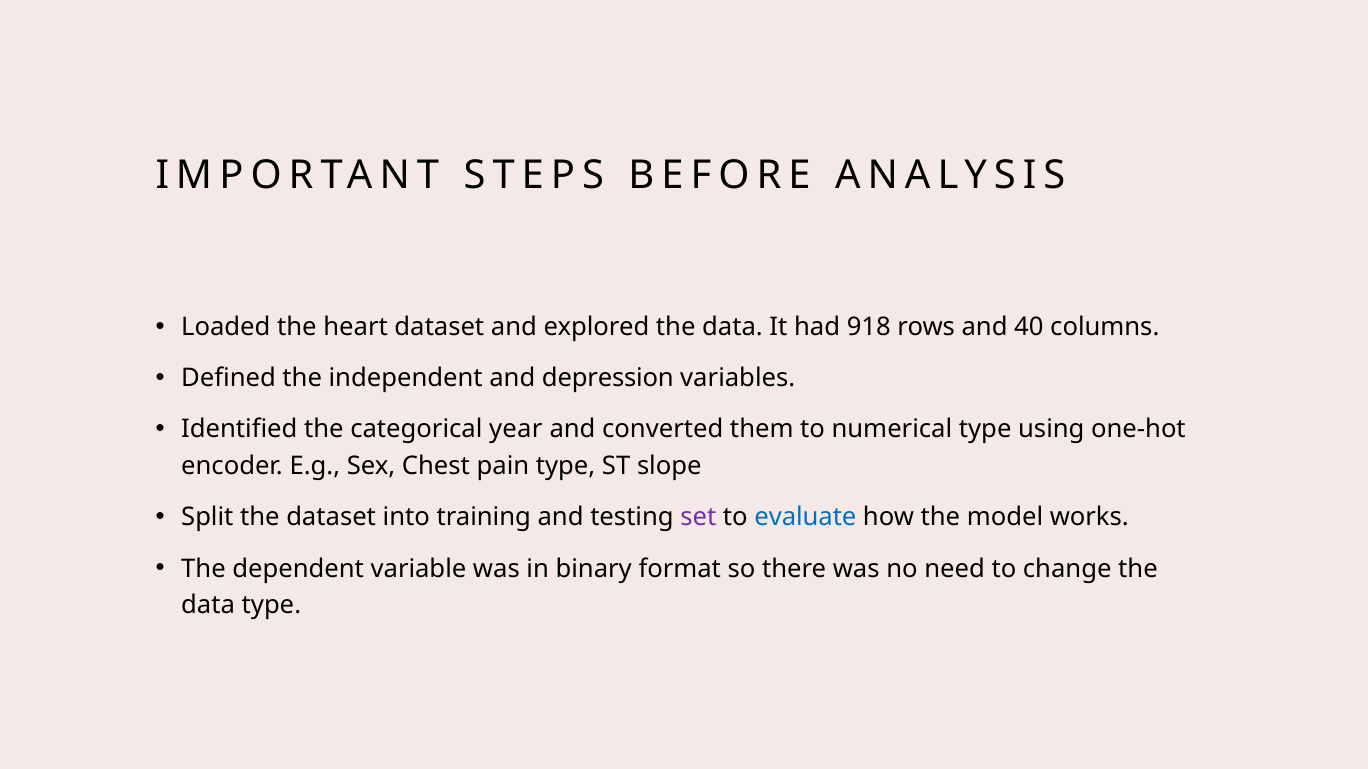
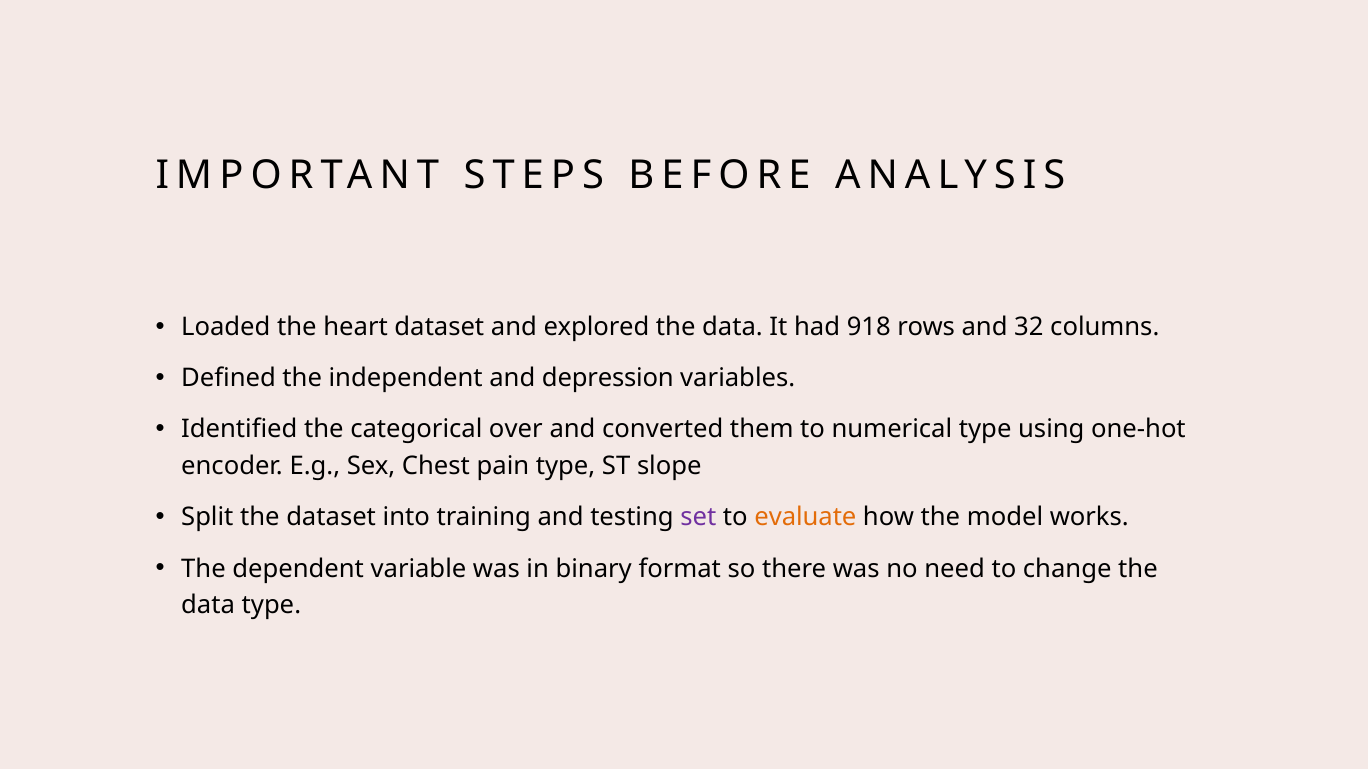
40: 40 -> 32
year: year -> over
evaluate colour: blue -> orange
